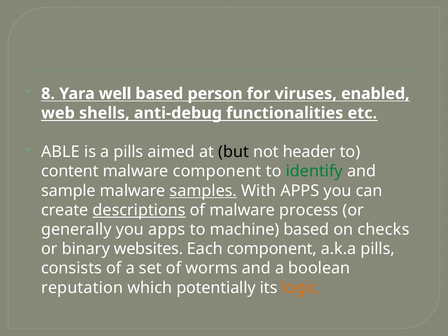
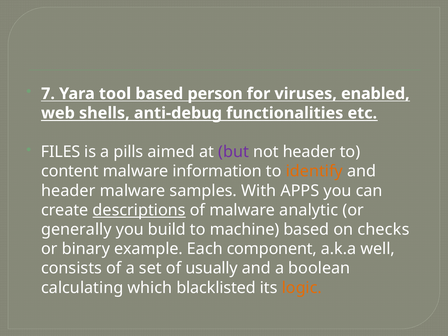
8: 8 -> 7
well: well -> tool
ABLE: ABLE -> FILES
but colour: black -> purple
malware component: component -> information
identify colour: green -> orange
sample at (68, 191): sample -> header
samples underline: present -> none
process: process -> analytic
you apps: apps -> build
websites: websites -> example
a.k.a pills: pills -> well
worms: worms -> usually
reputation: reputation -> calculating
potentially: potentially -> blacklisted
